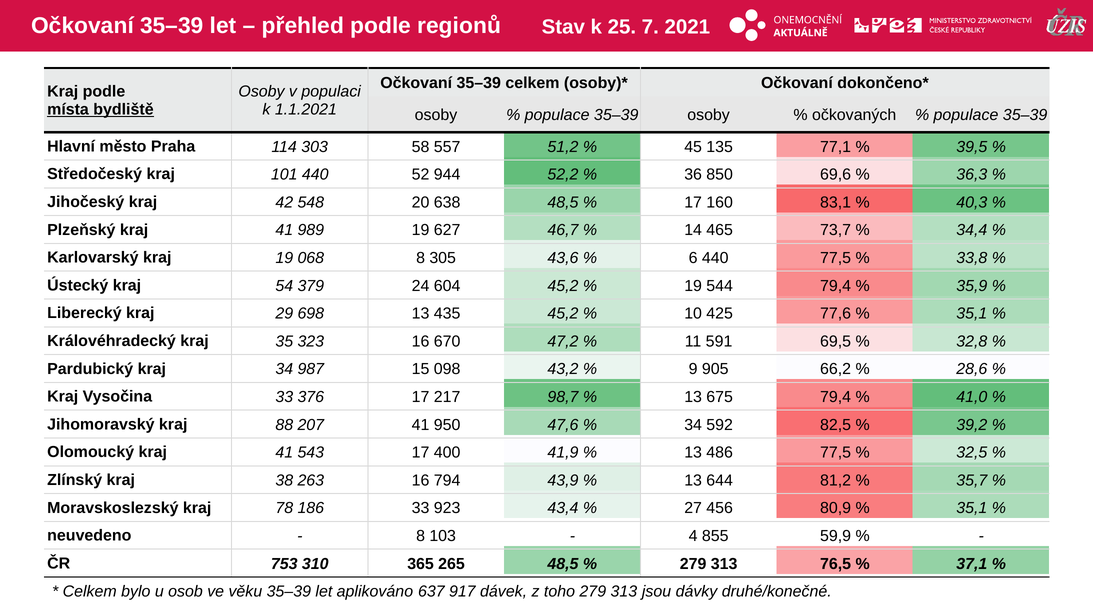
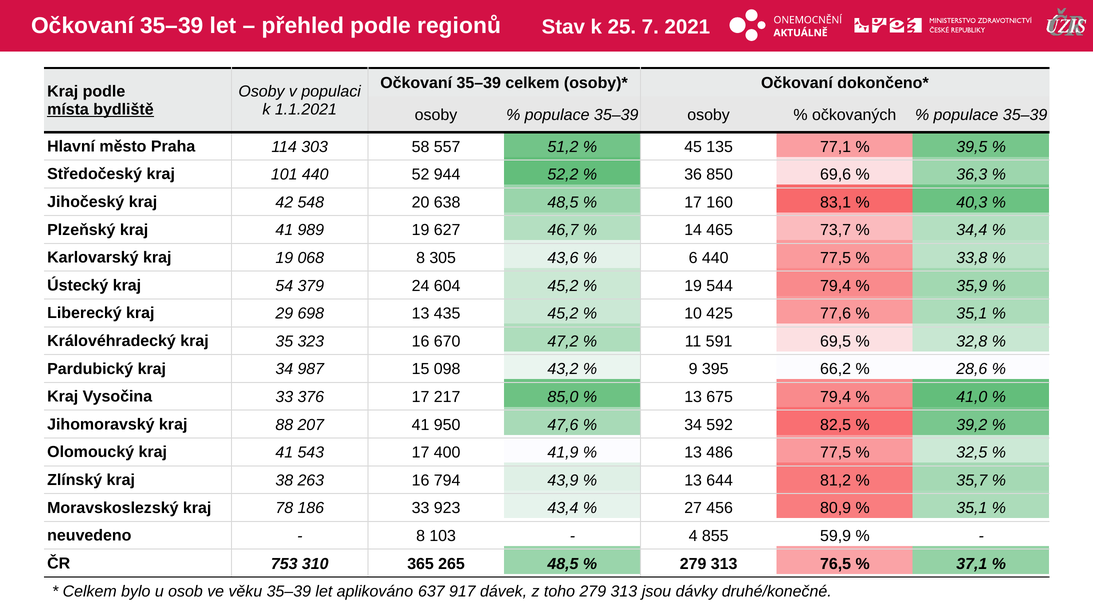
905: 905 -> 395
98,7: 98,7 -> 85,0
